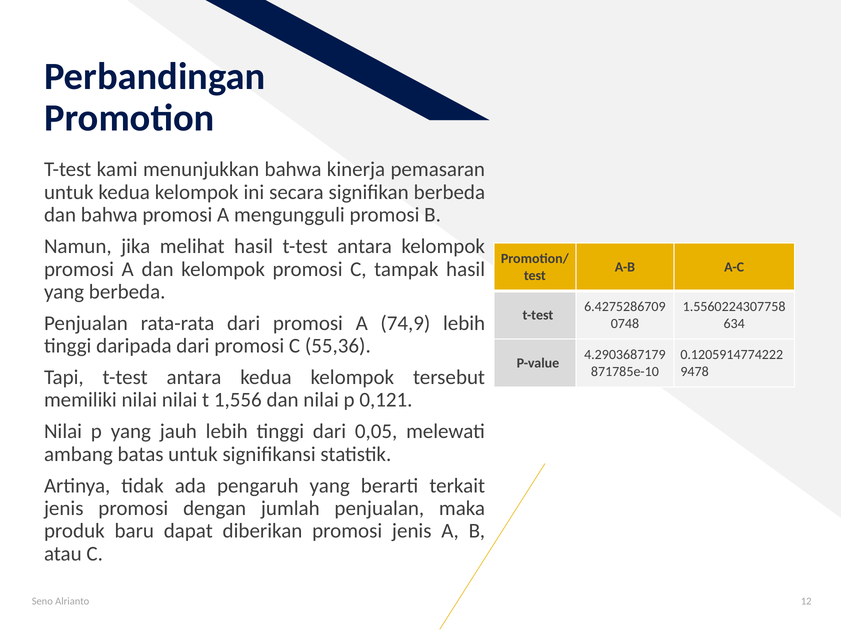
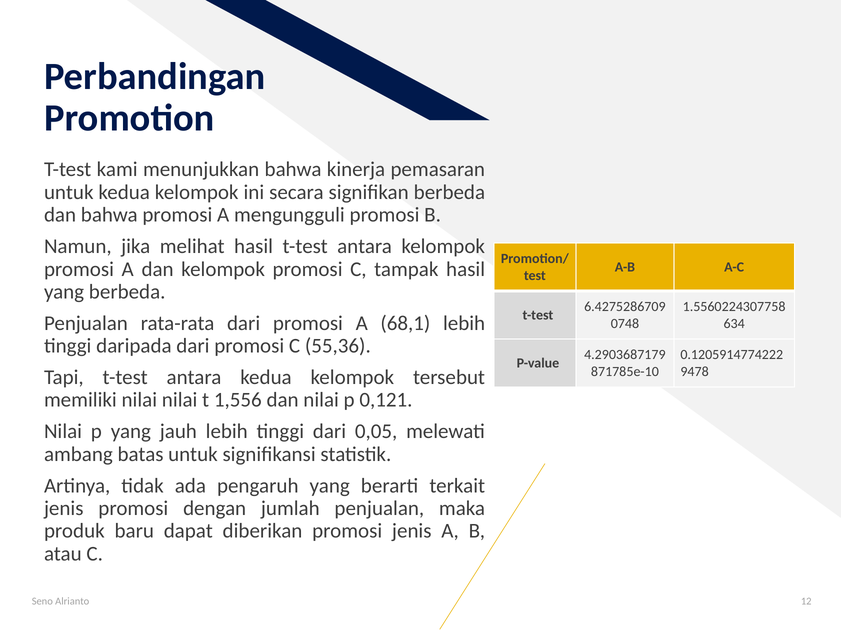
74,9: 74,9 -> 68,1
